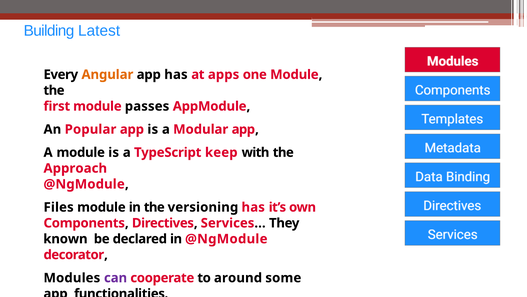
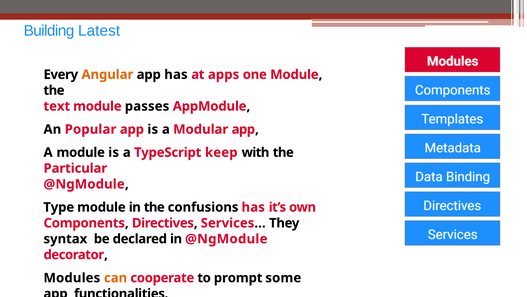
first: first -> text
Approach: Approach -> Particular
Files: Files -> Type
versioning: versioning -> confusions
known: known -> syntax
can colour: purple -> orange
around: around -> prompt
